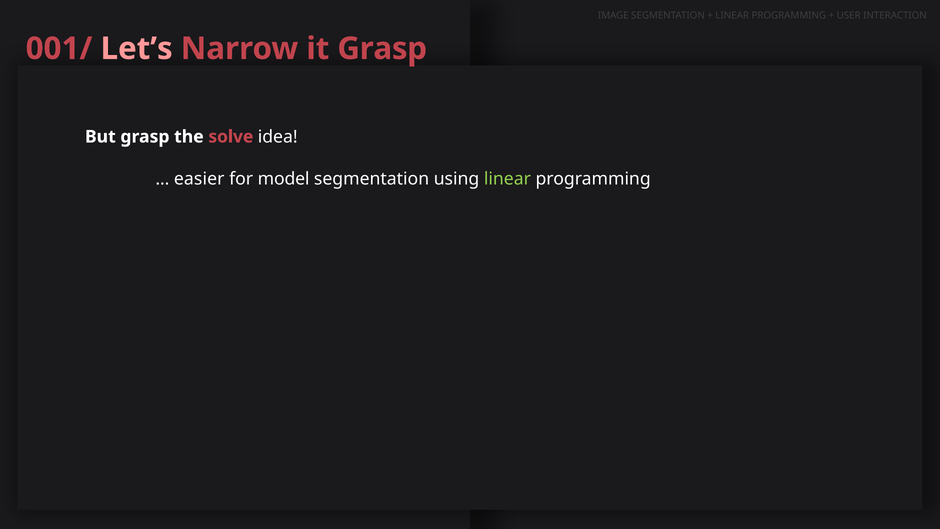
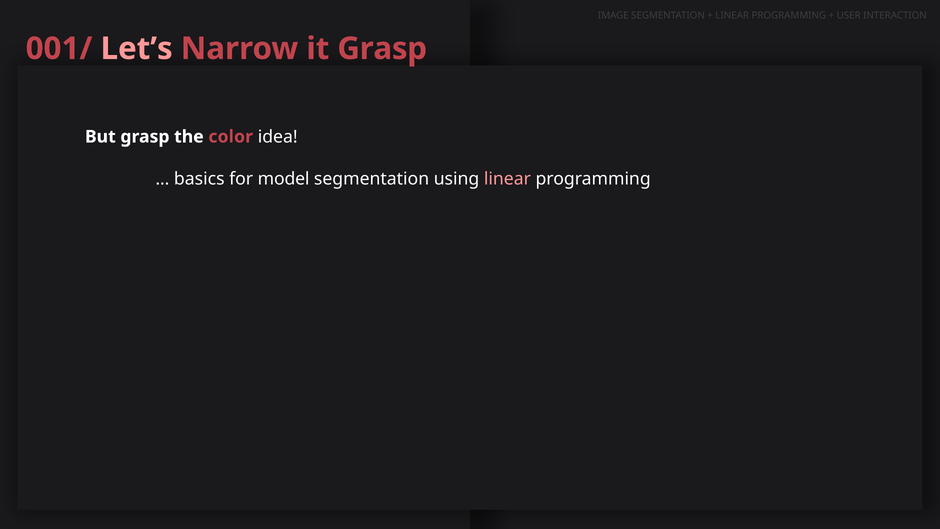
solve: solve -> color
easier: easier -> basics
linear at (507, 179) colour: light green -> pink
